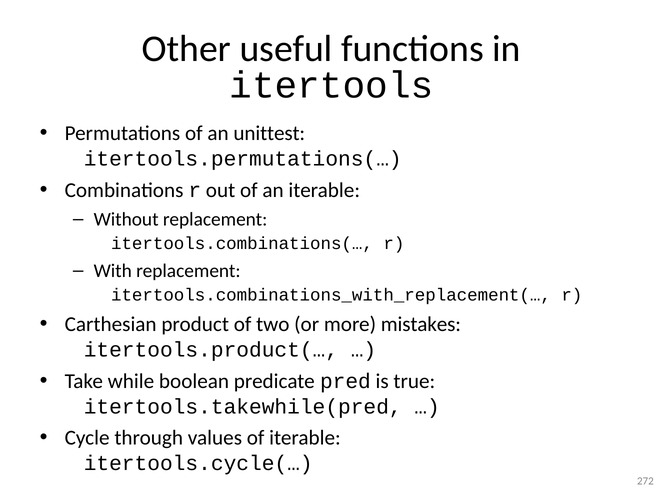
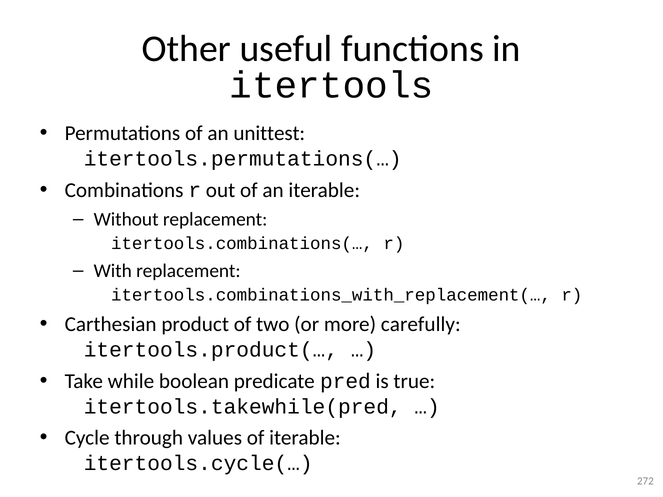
mistakes: mistakes -> carefully
